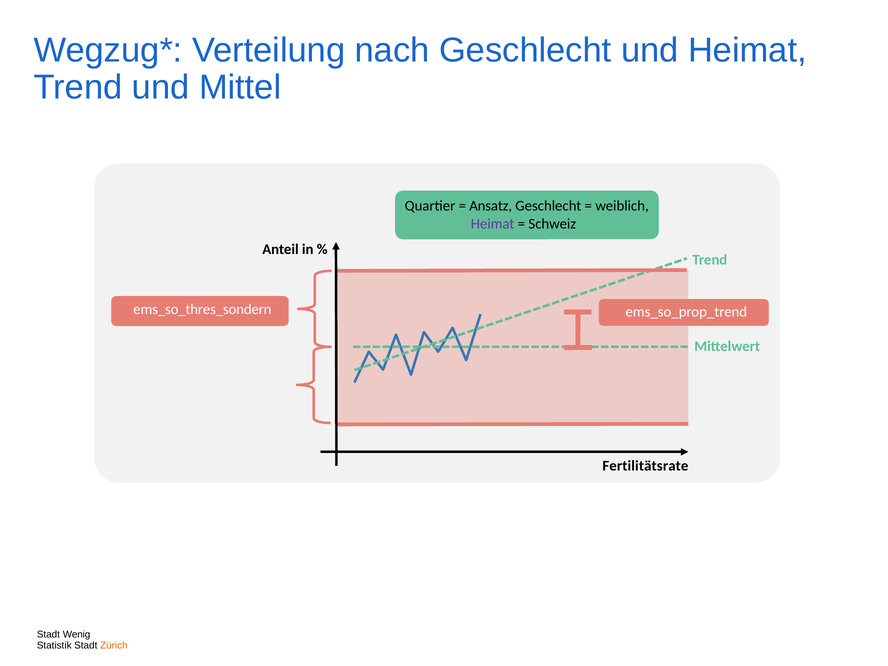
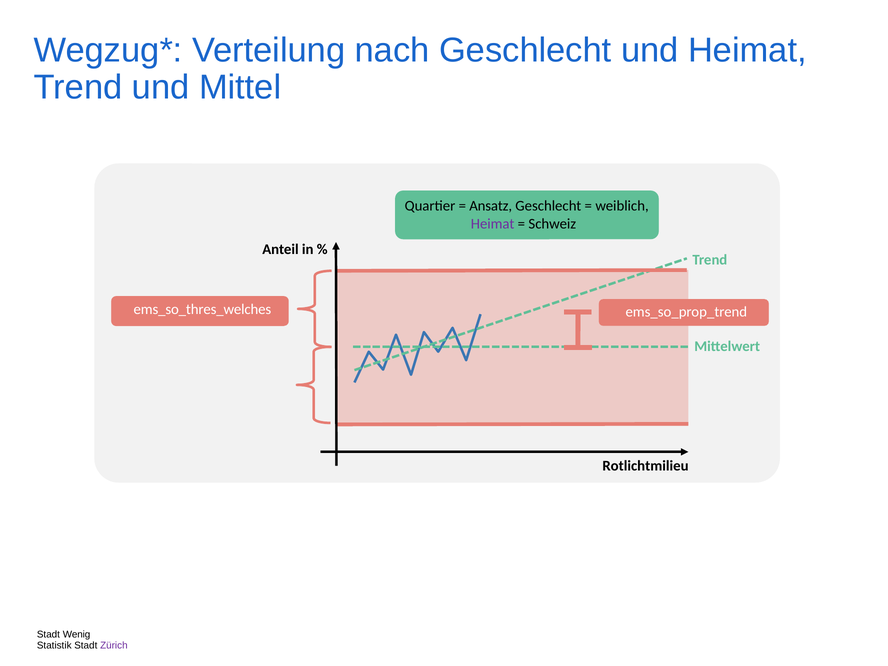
ems_so_thres_sondern: ems_so_thres_sondern -> ems_so_thres_welches
Fertilitätsrate: Fertilitätsrate -> Rotlichtmilieu
Zürich colour: orange -> purple
